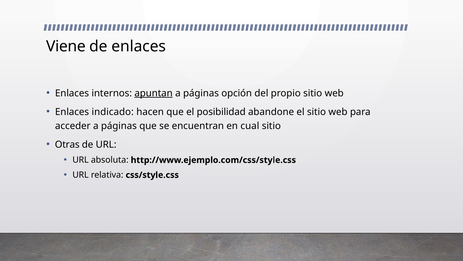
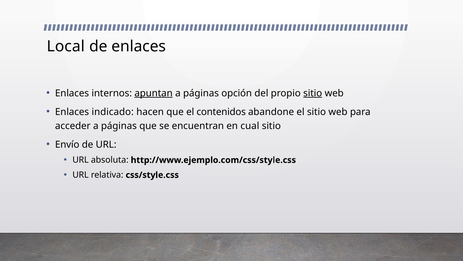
Viene: Viene -> Local
sitio at (313, 93) underline: none -> present
posibilidad: posibilidad -> contenidos
Otras: Otras -> Envío
